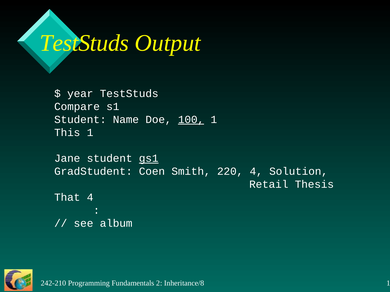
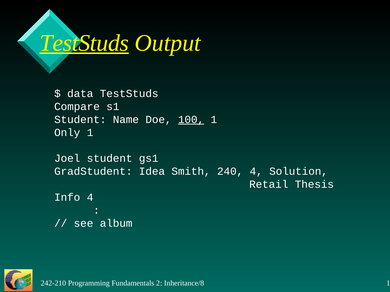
TestStuds at (84, 43) underline: none -> present
year: year -> data
This: This -> Only
Jane: Jane -> Joel
gs1 underline: present -> none
Coen: Coen -> Idea
220: 220 -> 240
That: That -> Info
